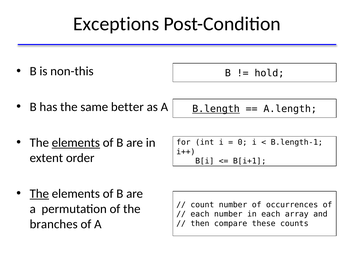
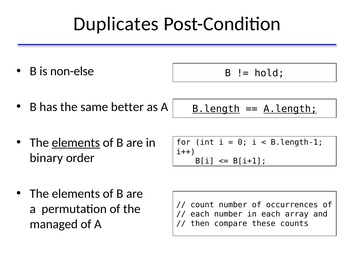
Exceptions: Exceptions -> Duplicates
non-this: non-this -> non-else
A.length underline: none -> present
extent: extent -> binary
The at (39, 194) underline: present -> none
branches: branches -> managed
